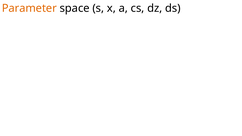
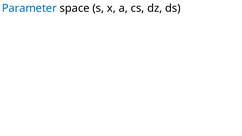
Parameter colour: orange -> blue
